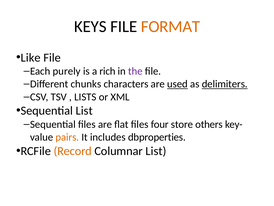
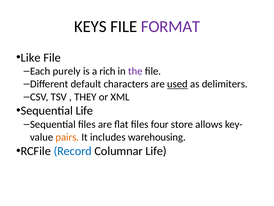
FORMAT colour: orange -> purple
chunks: chunks -> default
delimiters underline: present -> none
LISTS: LISTS -> THEY
Sequential List: List -> Life
others: others -> allows
dbproperties: dbproperties -> warehousing
Record colour: orange -> blue
Columnar List: List -> Life
